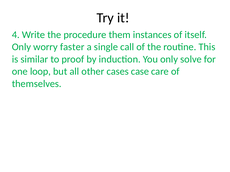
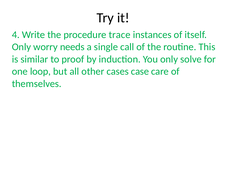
them: them -> trace
faster: faster -> needs
